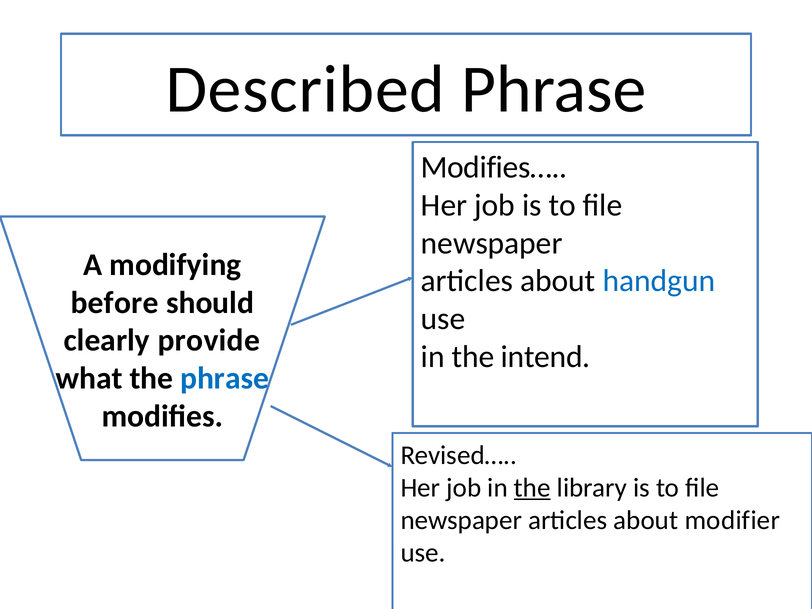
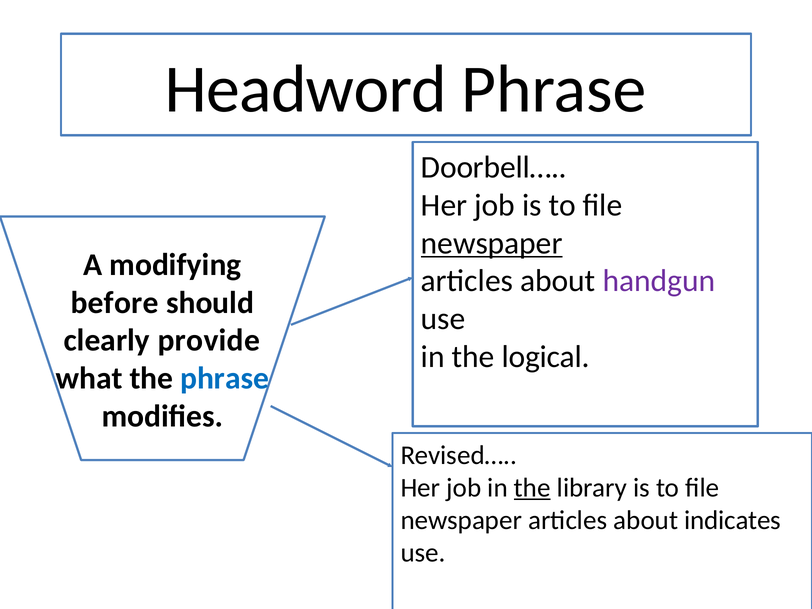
Described: Described -> Headword
Modifies…: Modifies… -> Doorbell…
newspaper at (492, 243) underline: none -> present
handgun colour: blue -> purple
intend: intend -> logical
modifier: modifier -> indicates
